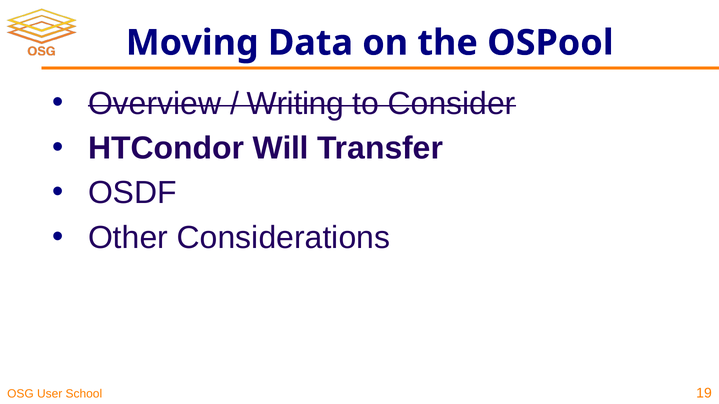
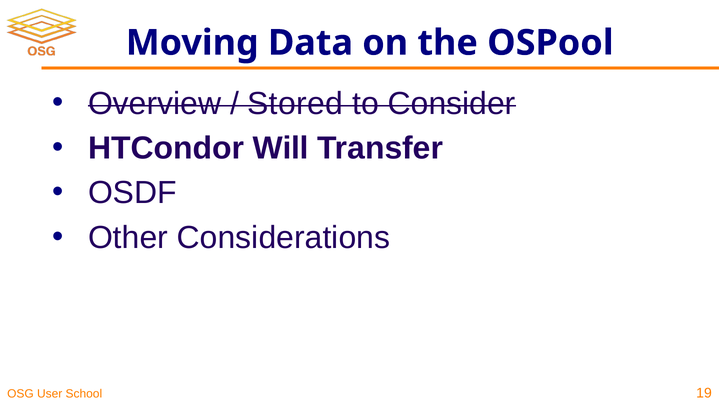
Writing: Writing -> Stored
